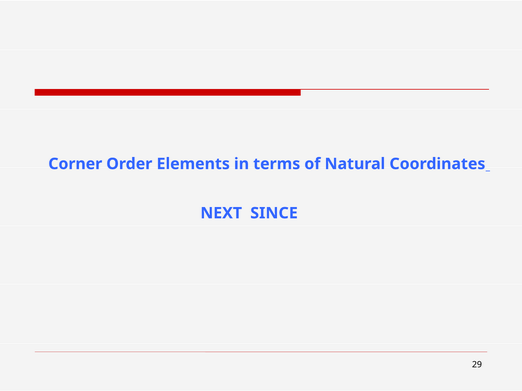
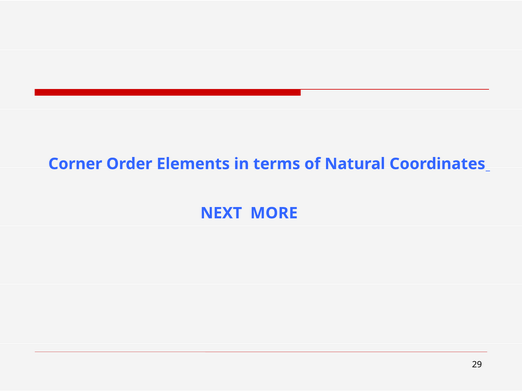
SINCE: SINCE -> MORE
